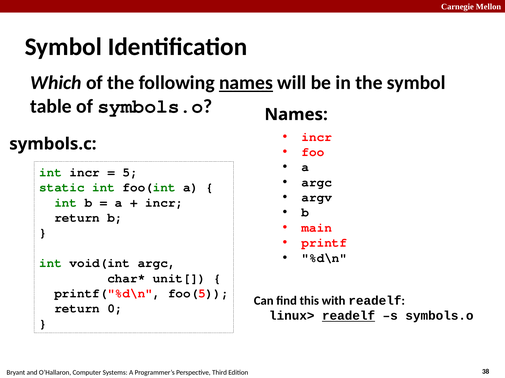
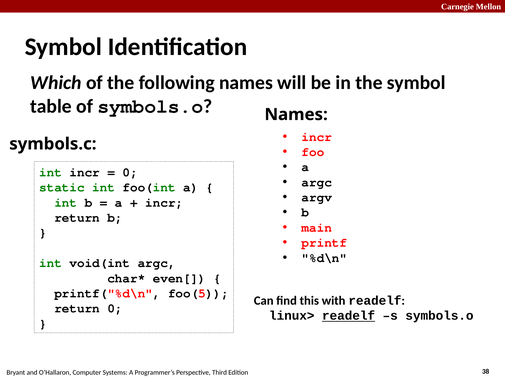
names at (246, 83) underline: present -> none
5 at (130, 173): 5 -> 0
unit[: unit[ -> even[
